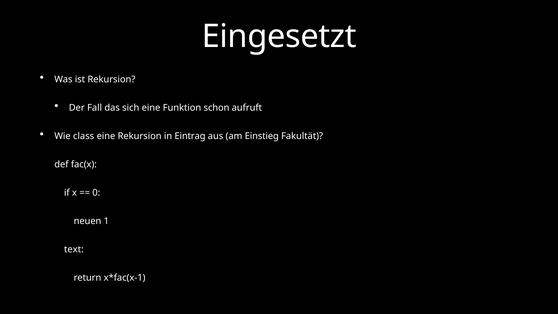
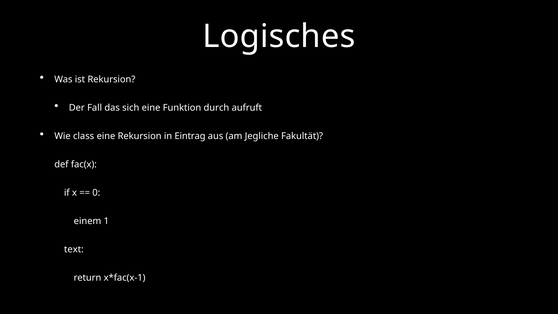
Eingesetzt: Eingesetzt -> Logisches
schon: schon -> durch
Einstieg: Einstieg -> Jegliche
neuen: neuen -> einem
